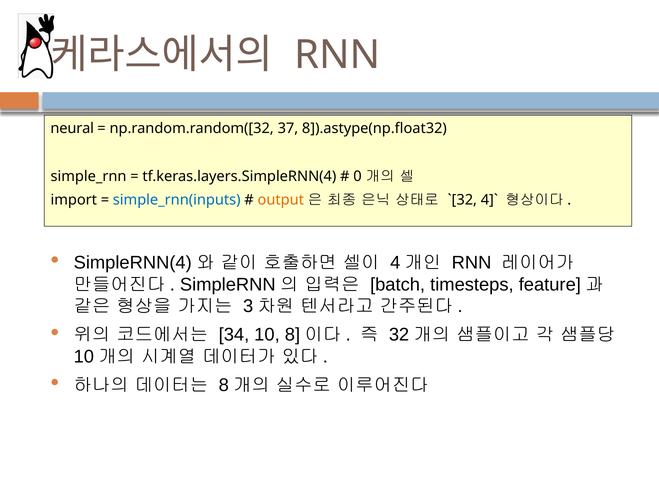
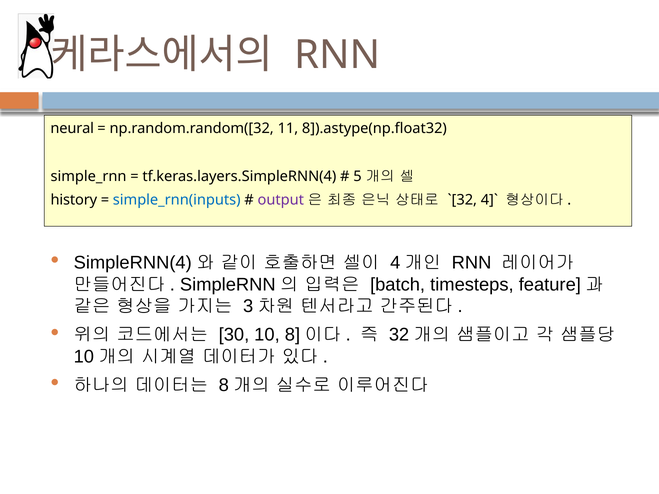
37: 37 -> 11
0: 0 -> 5
import: import -> history
output colour: orange -> purple
34: 34 -> 30
